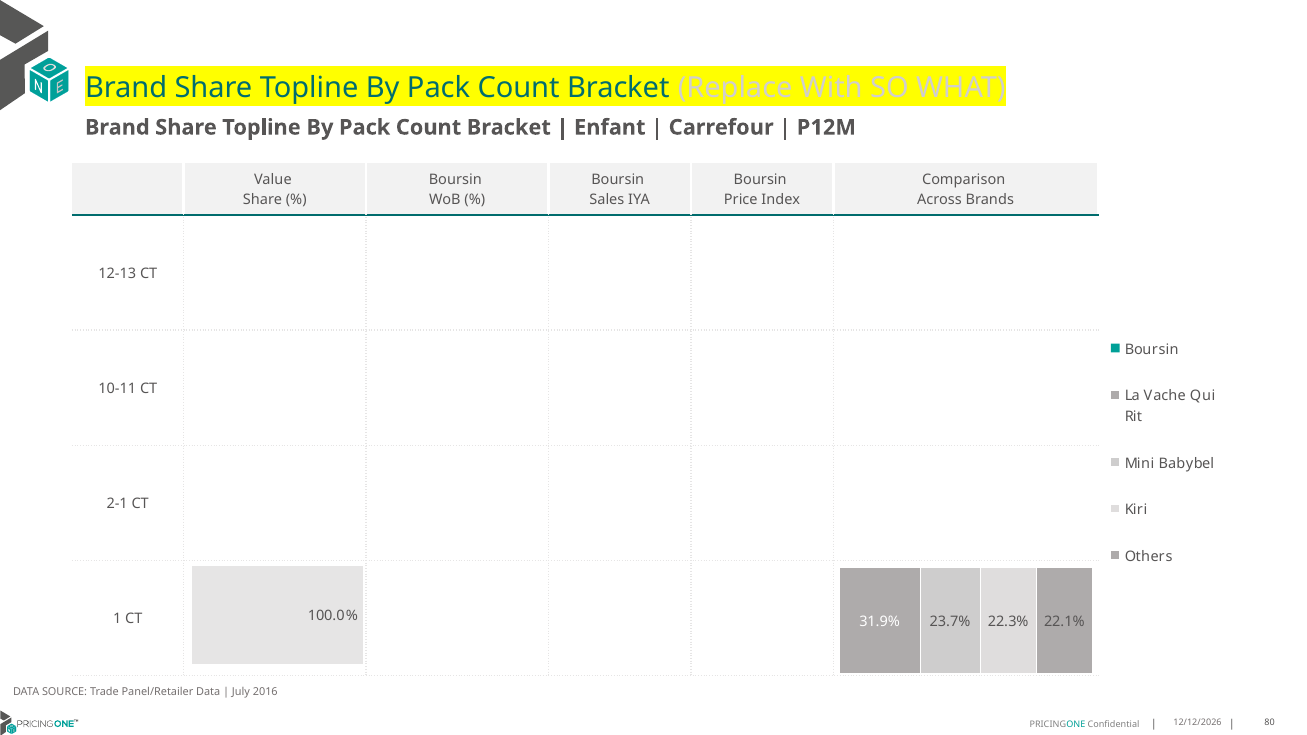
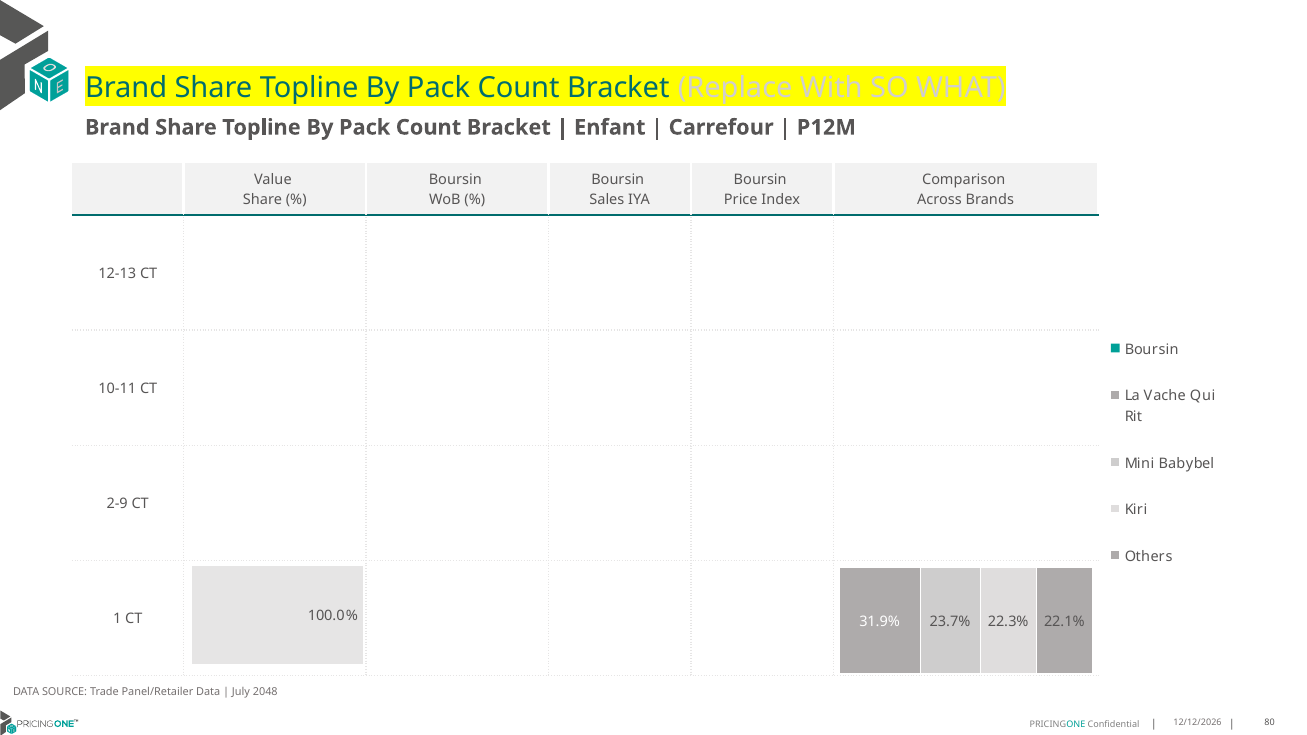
2-1: 2-1 -> 2-9
2016: 2016 -> 2048
